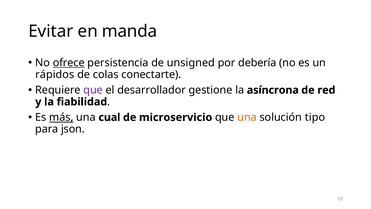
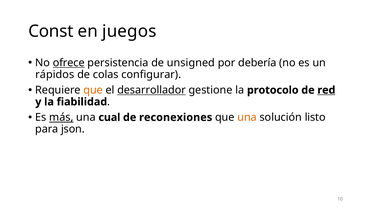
Evitar: Evitar -> Const
manda: manda -> juegos
conectarte: conectarte -> configurar
que at (93, 90) colour: purple -> orange
desarrollador underline: none -> present
asíncrona: asíncrona -> protocolo
red underline: none -> present
microservicio: microservicio -> reconexiones
tipo: tipo -> listo
